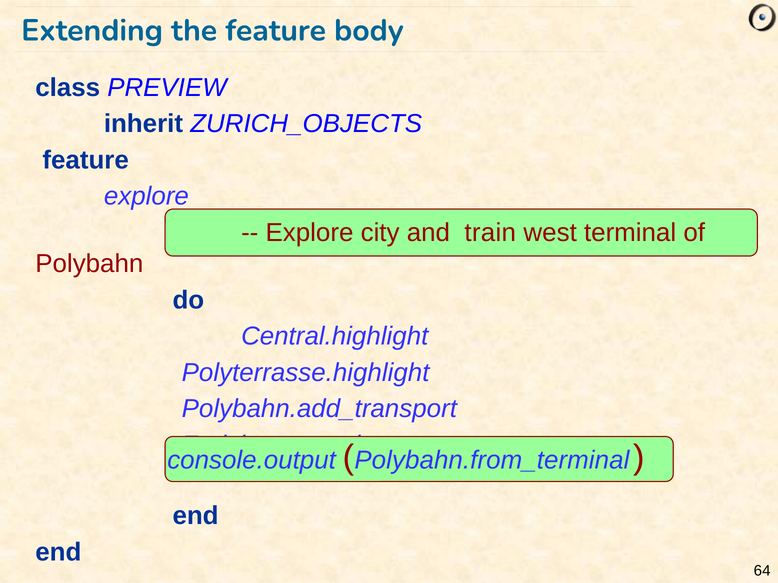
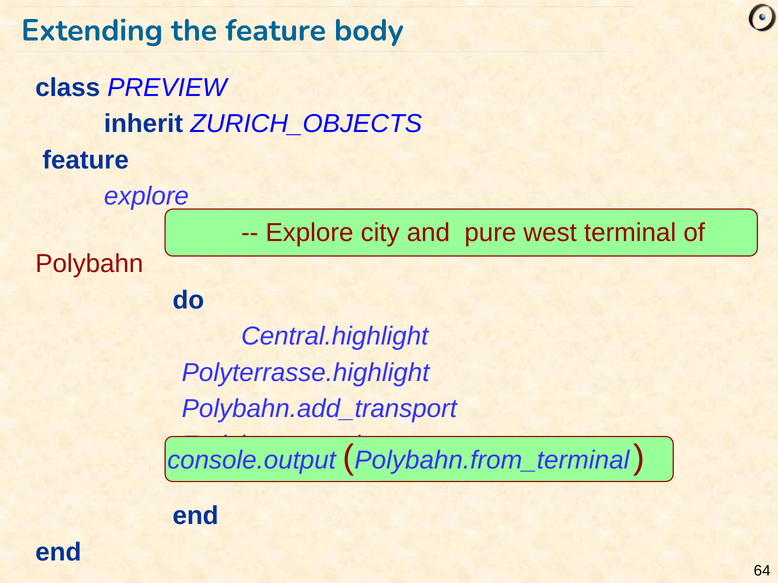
train: train -> pure
